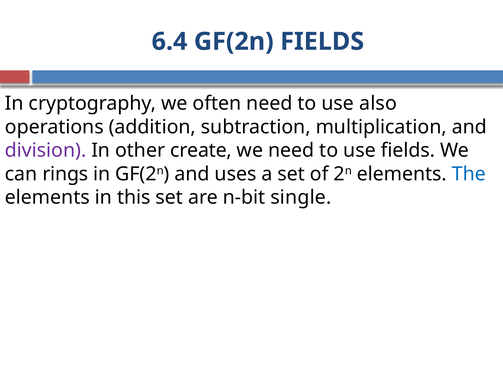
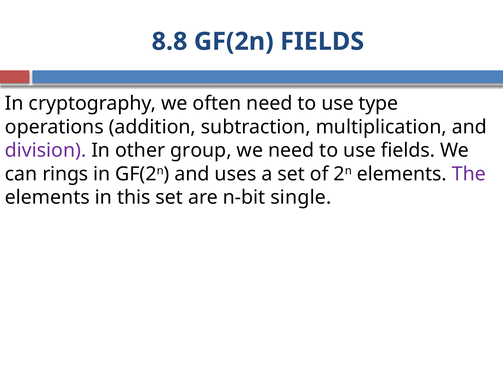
6.4: 6.4 -> 8.8
also: also -> type
create: create -> group
The colour: blue -> purple
